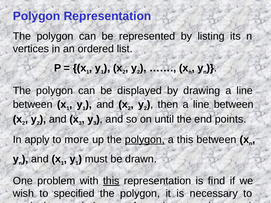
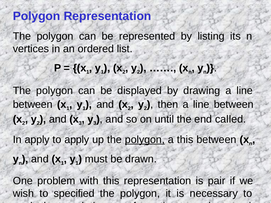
points: points -> called
more at (77, 140): more -> apply
this at (111, 181) underline: present -> none
find: find -> pair
